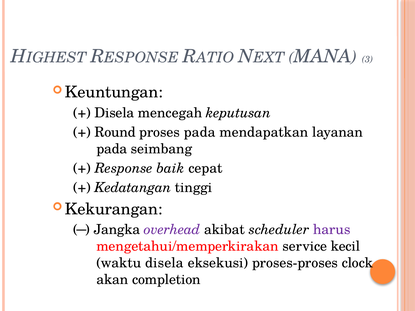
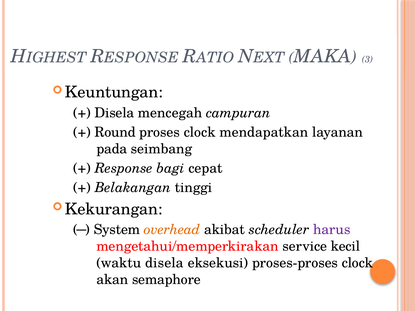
MANA: MANA -> MAKA
keputusan: keputusan -> campuran
proses pada: pada -> clock
baik: baik -> bagi
Kedatangan: Kedatangan -> Belakangan
Jangka: Jangka -> System
overhead colour: purple -> orange
completion: completion -> semaphore
